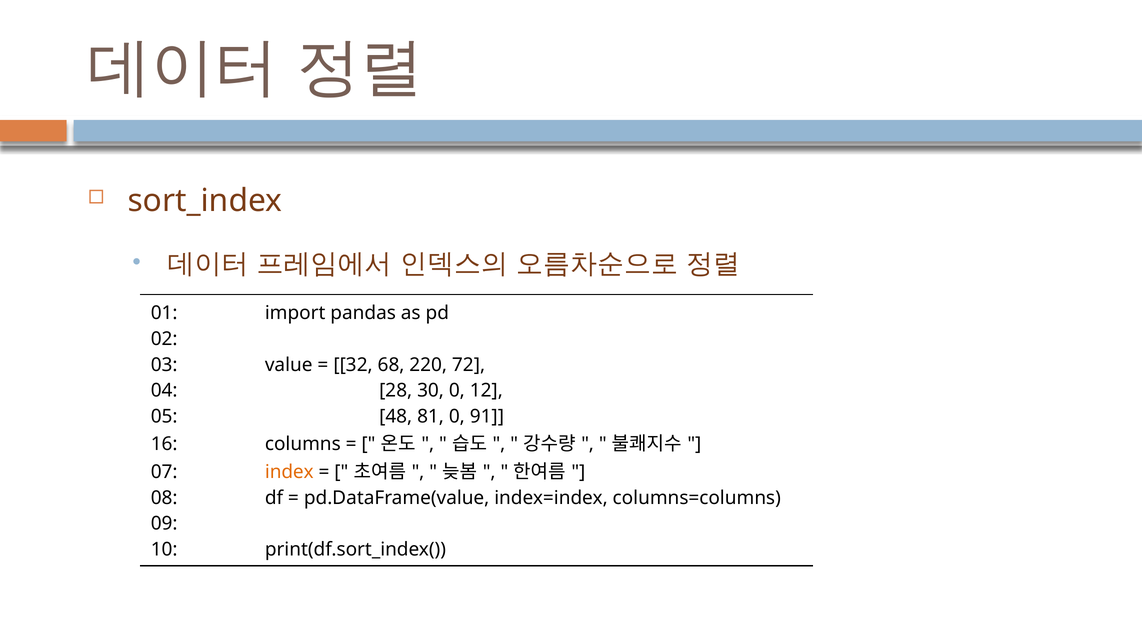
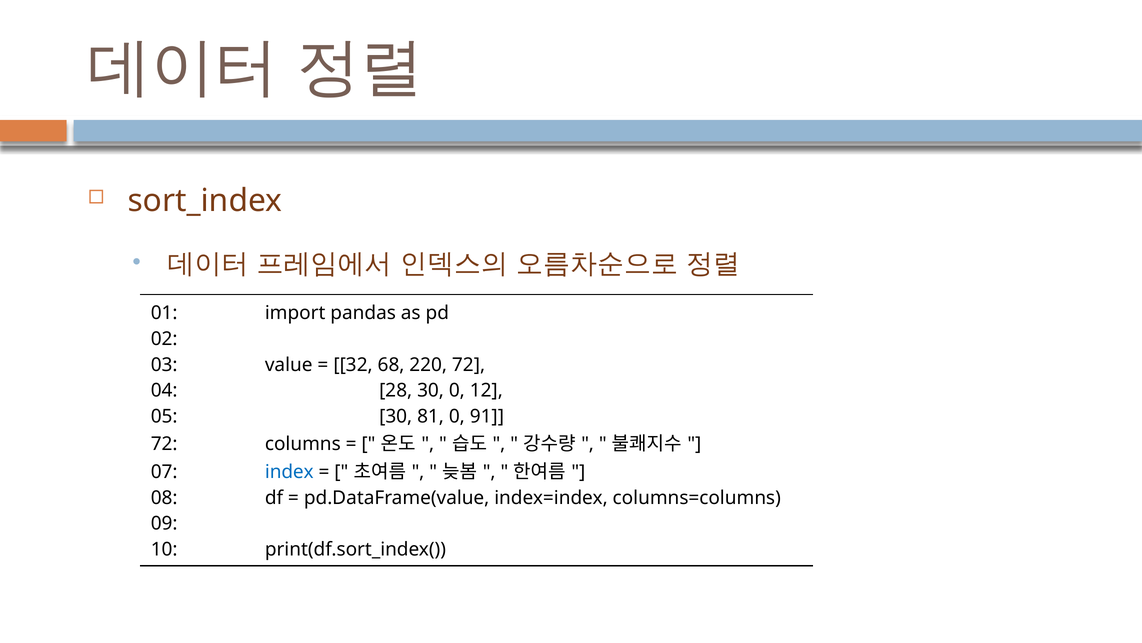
05 48: 48 -> 30
16 at (164, 444): 16 -> 72
index colour: orange -> blue
